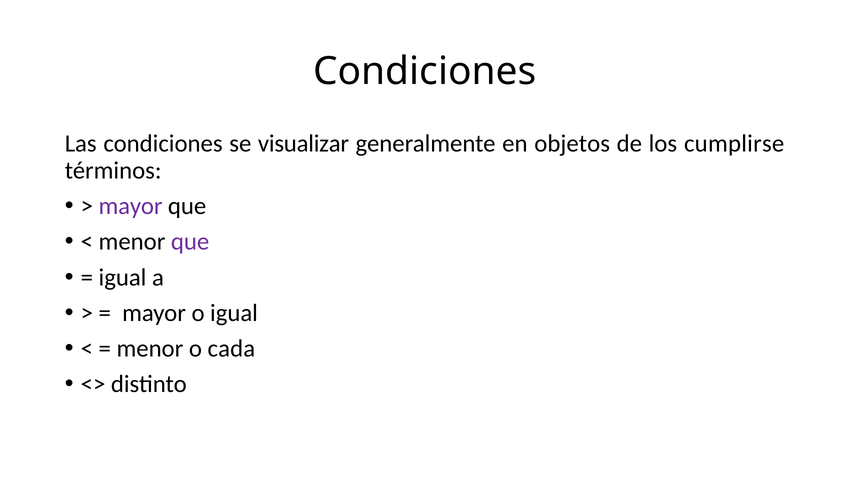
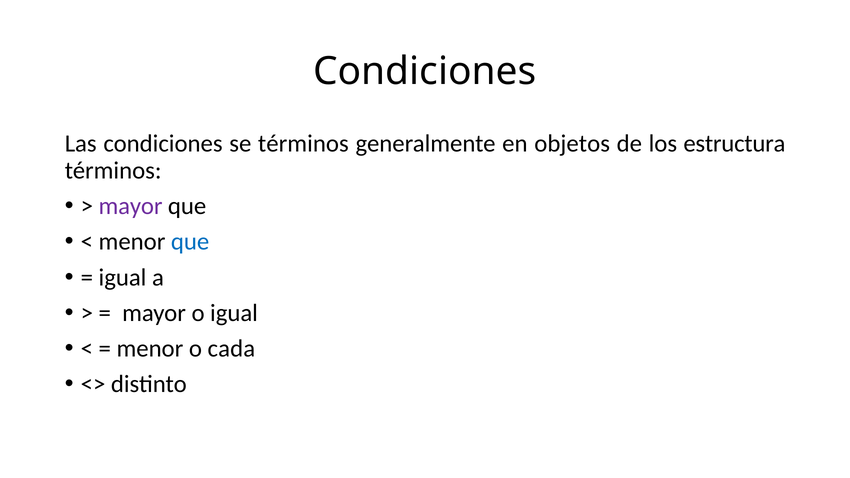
se visualizar: visualizar -> términos
cumplirse: cumplirse -> estructura
que at (190, 242) colour: purple -> blue
